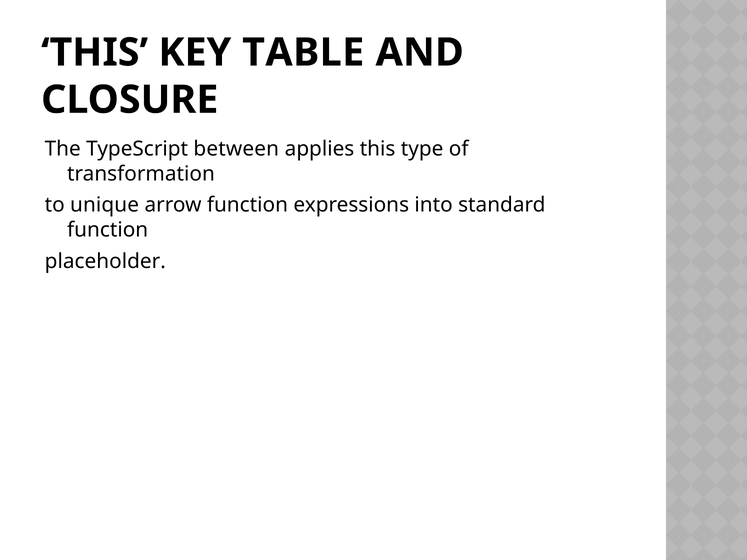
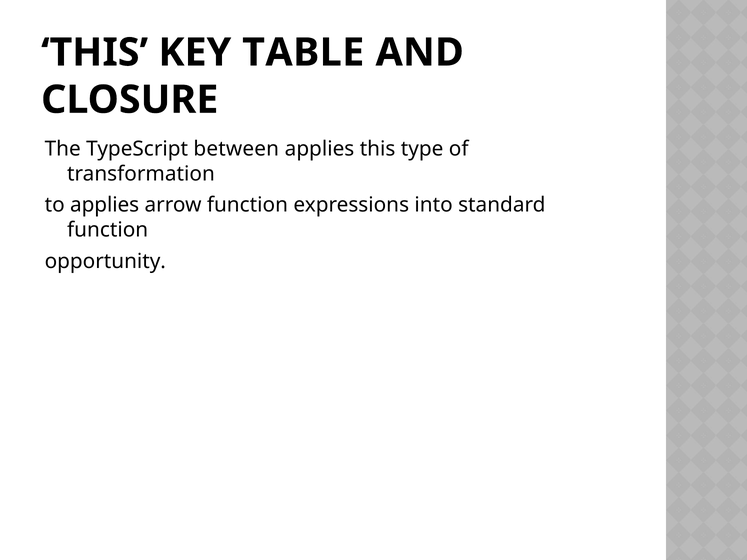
to unique: unique -> applies
placeholder: placeholder -> opportunity
